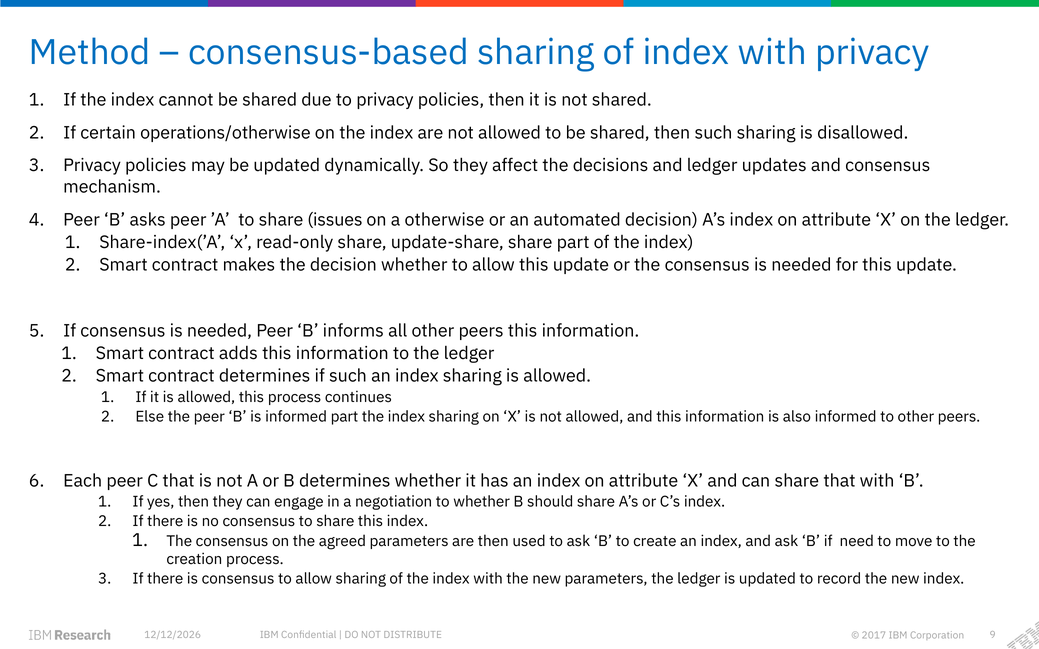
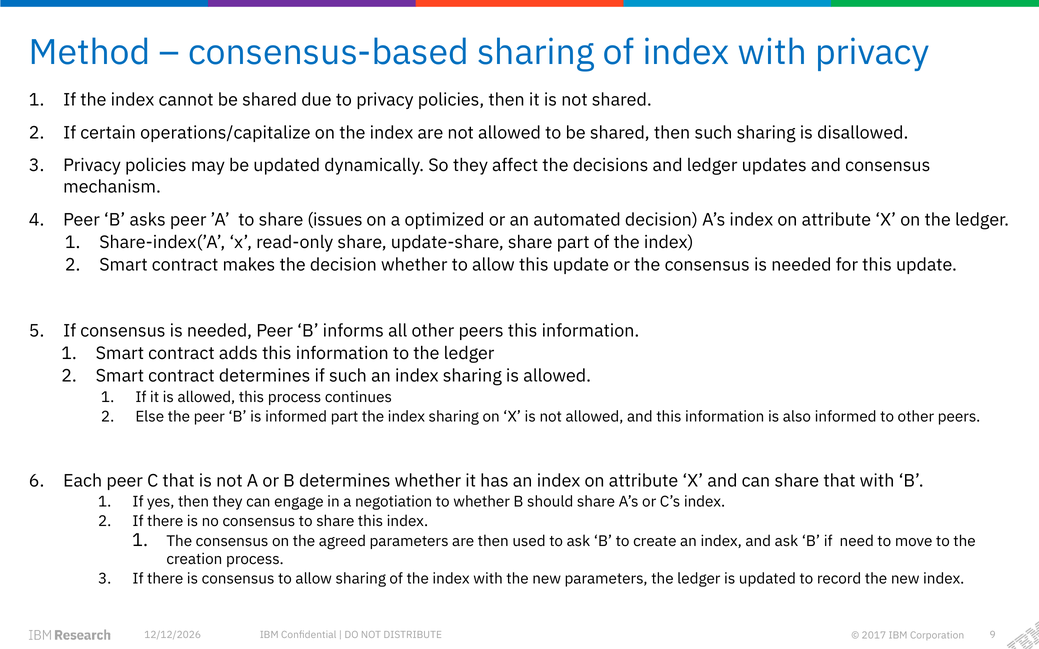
operations/otherwise: operations/otherwise -> operations/capitalize
otherwise: otherwise -> optimized
